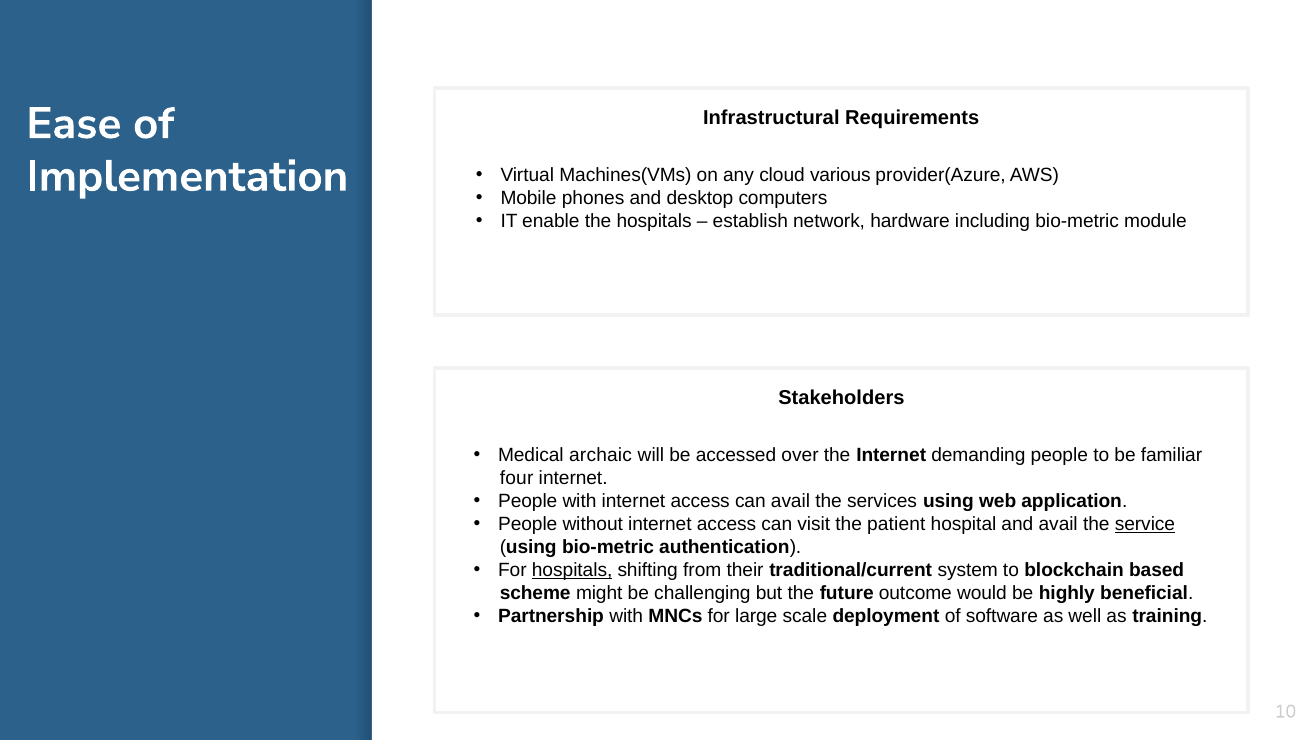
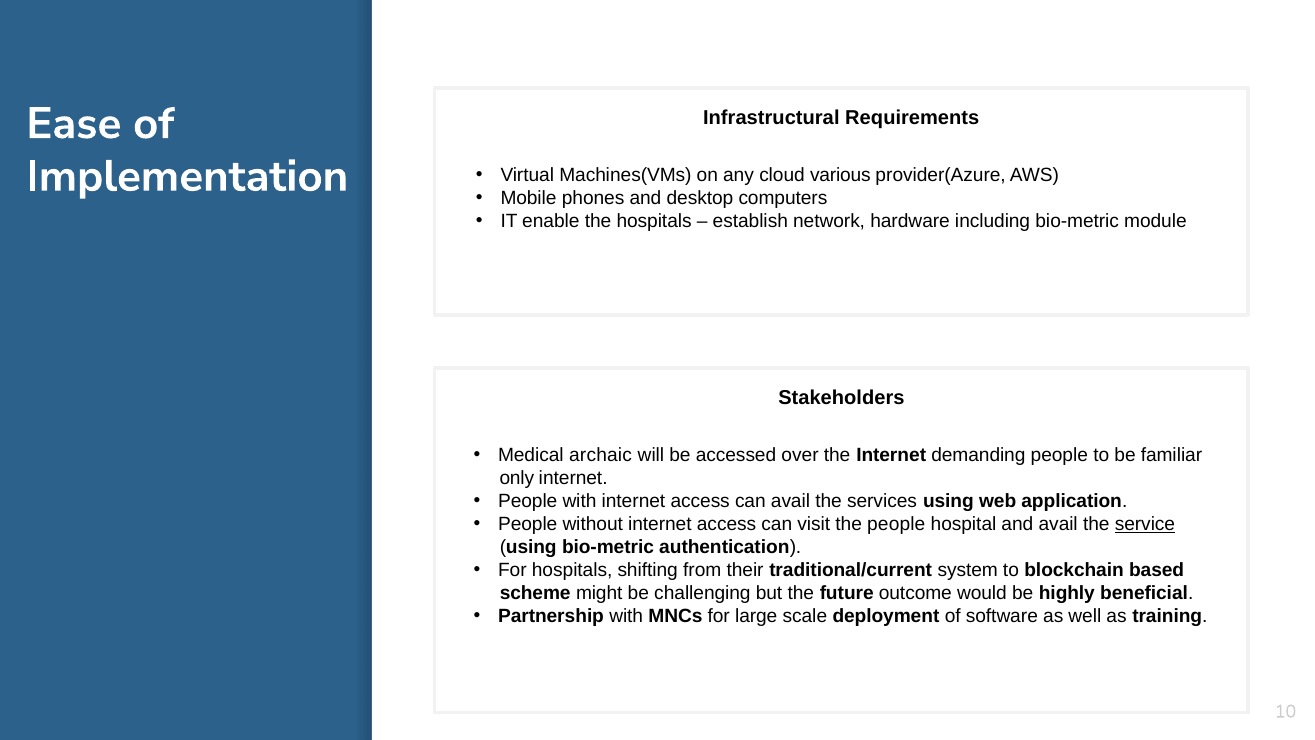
four: four -> only
the patient: patient -> people
hospitals at (572, 570) underline: present -> none
